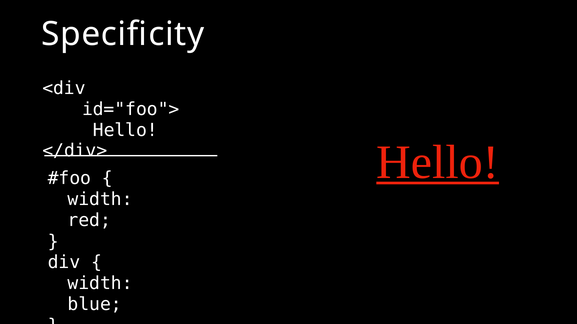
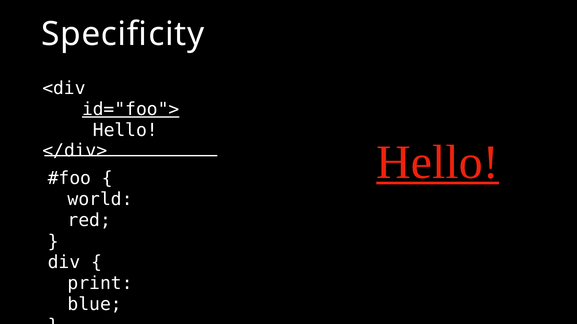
id="foo"> underline: none -> present
width at (100, 200): width -> world
width at (100, 284): width -> print
